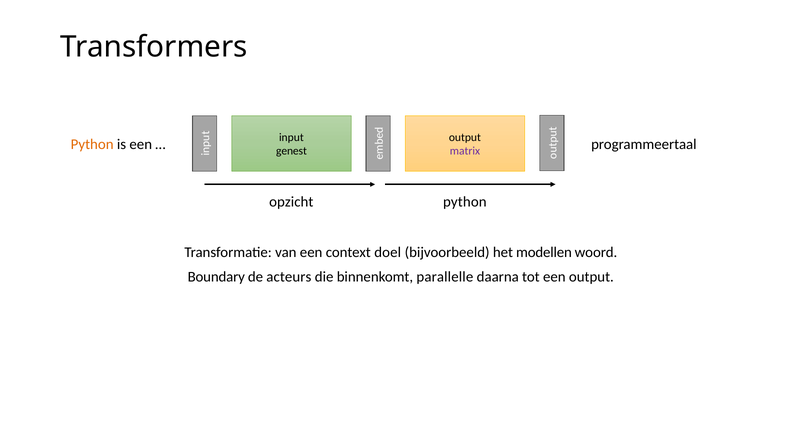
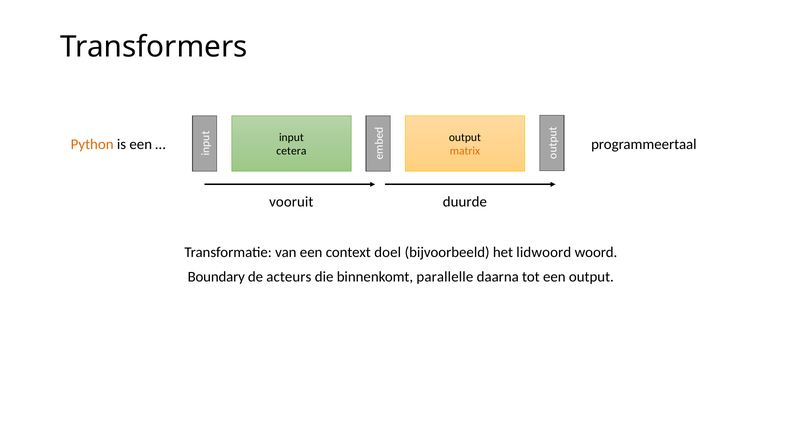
genest: genest -> cetera
matrix colour: purple -> orange
opzicht: opzicht -> vooruit
python at (465, 202): python -> duurde
modellen: modellen -> lidwoord
